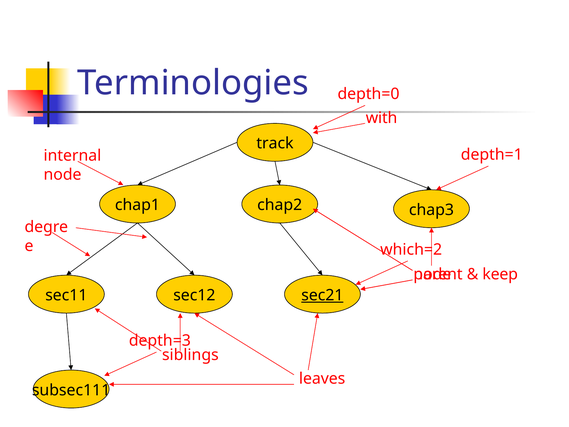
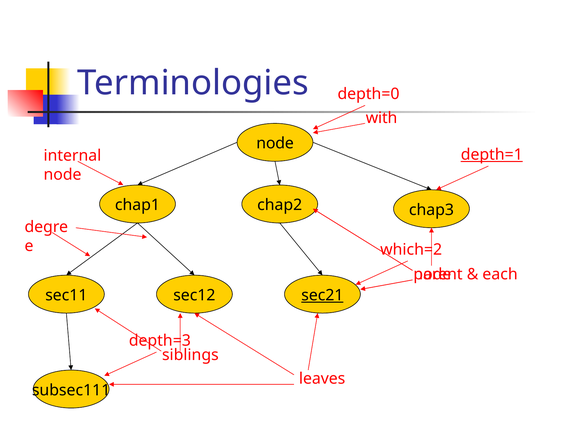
track at (275, 143): track -> node
depth=1 underline: none -> present
keep: keep -> each
